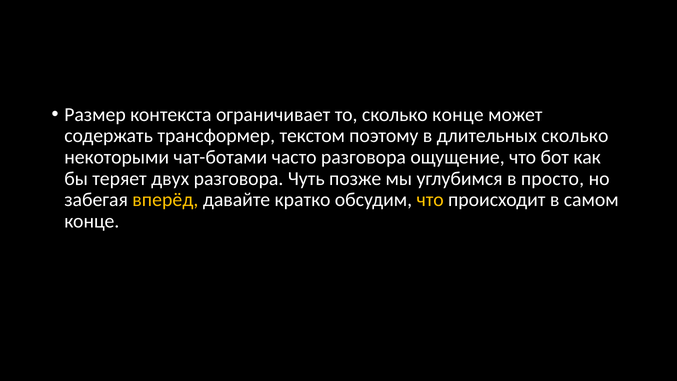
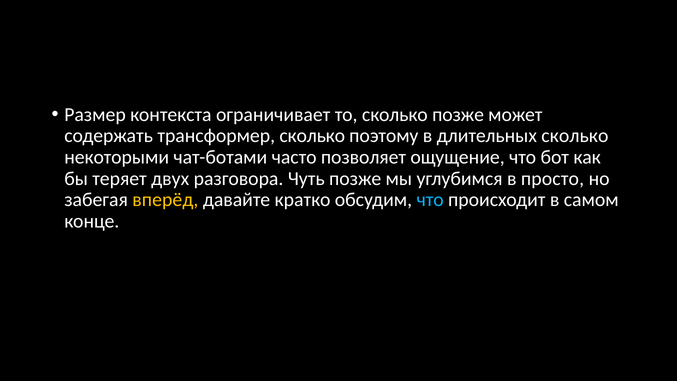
сколько конце: конце -> позже
трансформер текстом: текстом -> сколько
часто разговора: разговора -> позволяет
что at (430, 200) colour: yellow -> light blue
